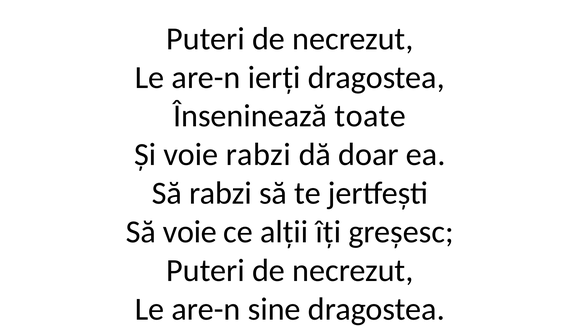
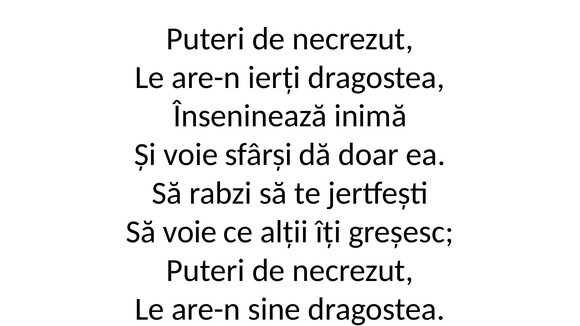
toate: toate -> inimă
voie rabzi: rabzi -> sfârși
